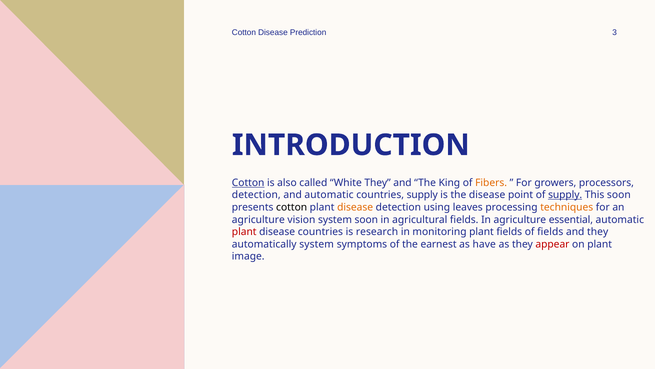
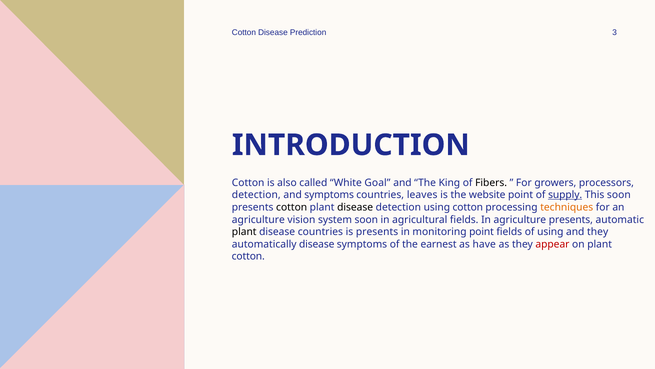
Cotton at (248, 182) underline: present -> none
White They: They -> Goal
Fibers colour: orange -> black
and automatic: automatic -> symptoms
countries supply: supply -> leaves
the disease: disease -> website
disease at (355, 207) colour: orange -> black
using leaves: leaves -> cotton
agriculture essential: essential -> presents
plant at (244, 232) colour: red -> black
is research: research -> presents
monitoring plant: plant -> point
of fields: fields -> using
automatically system: system -> disease
image at (248, 256): image -> cotton
